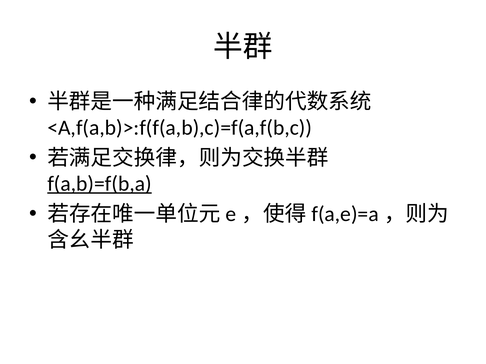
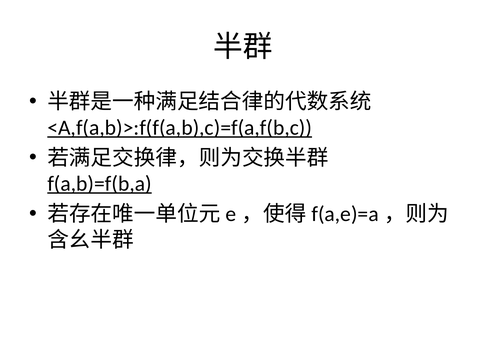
<A,f(a,b)>:f(f(a,b),c)=f(a,f(b,c underline: none -> present
